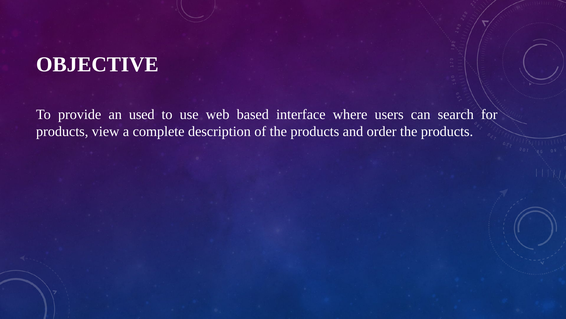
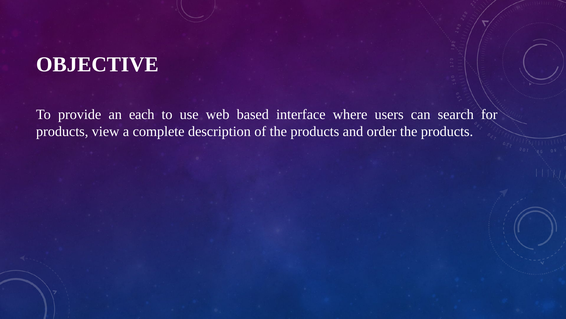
used: used -> each
